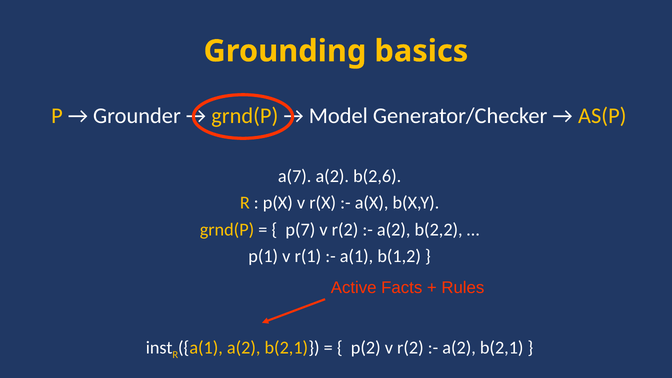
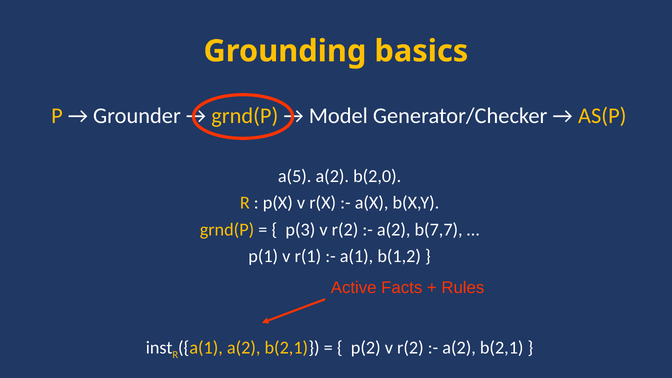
a(7: a(7 -> a(5
b(2,6: b(2,6 -> b(2,0
p(7: p(7 -> p(3
b(2,2: b(2,2 -> b(7,7
